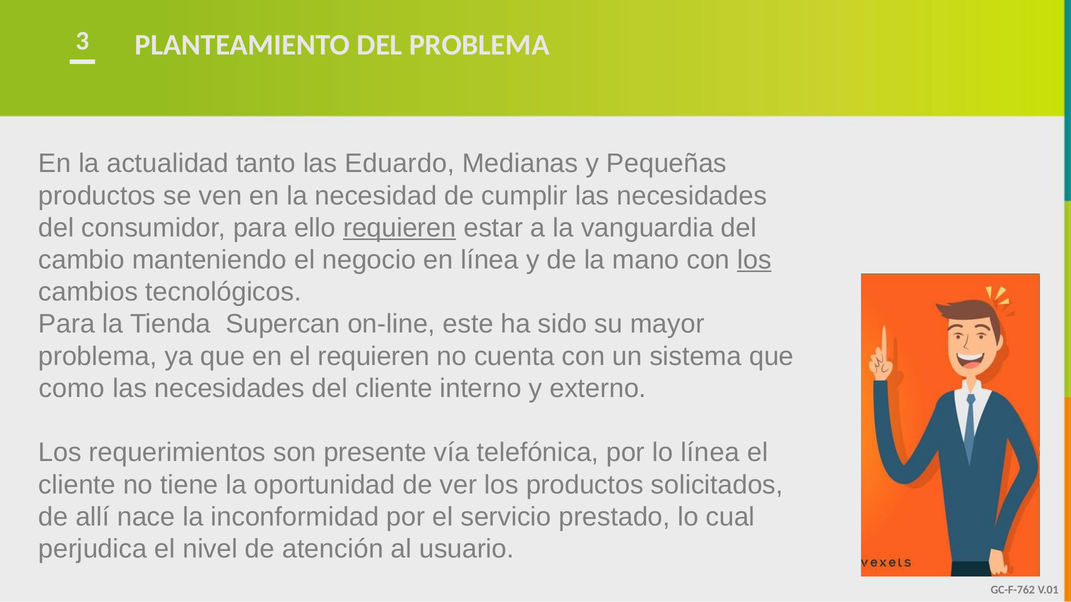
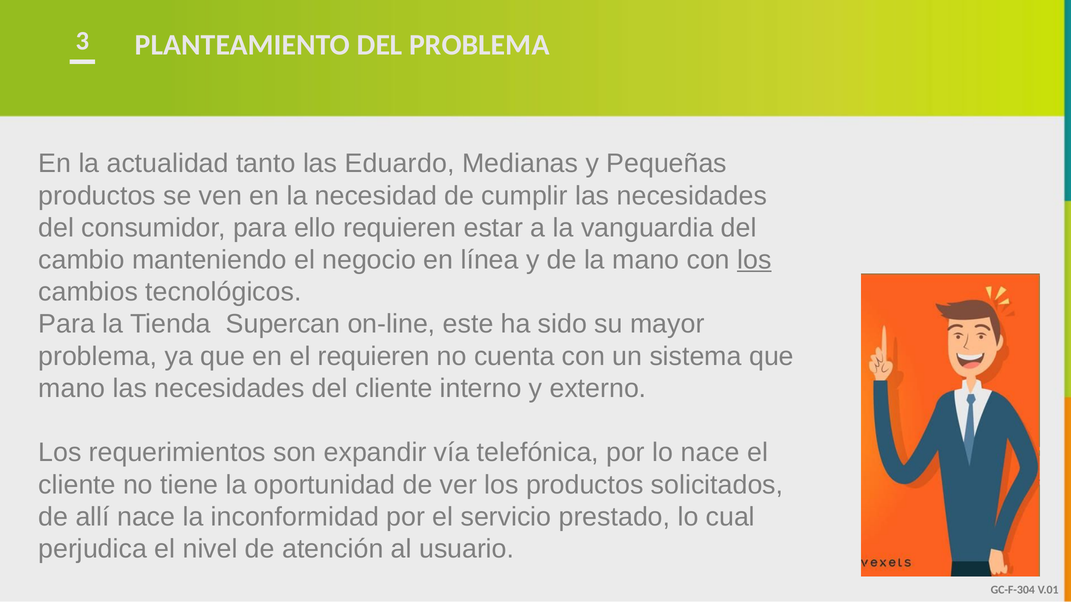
requieren at (400, 228) underline: present -> none
como at (72, 389): como -> mano
presente: presente -> expandir
lo línea: línea -> nace
GC-F-762: GC-F-762 -> GC-F-304
